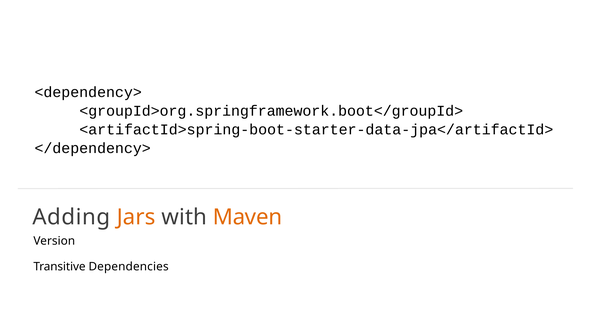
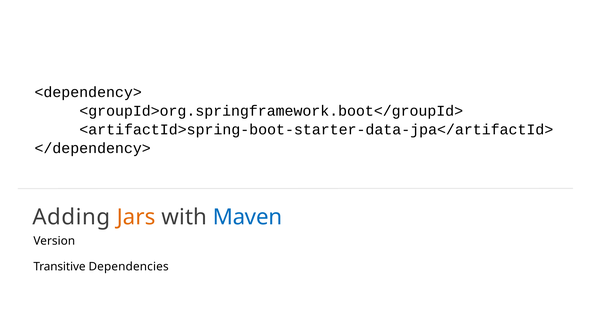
Maven colour: orange -> blue
